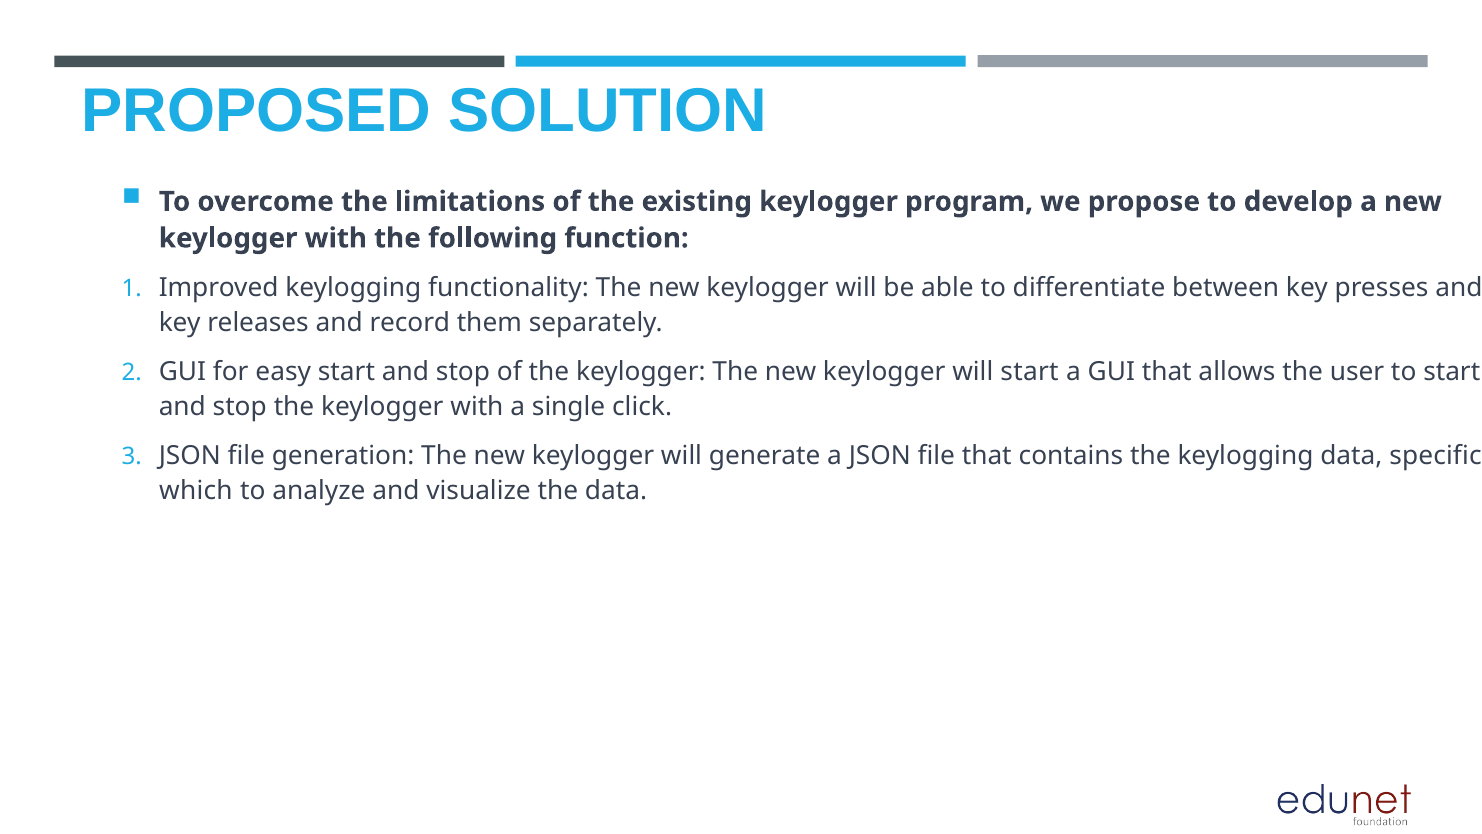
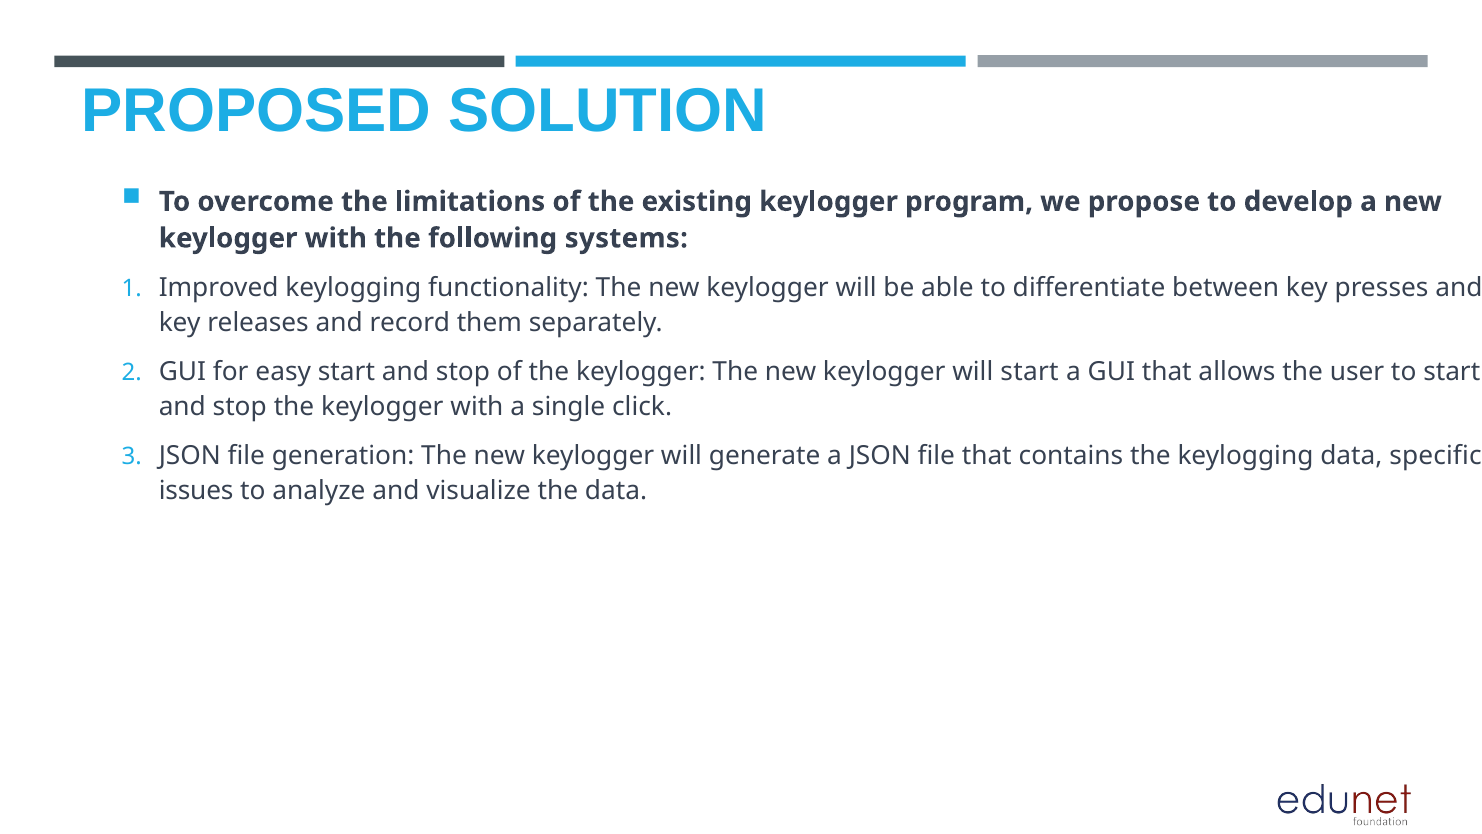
function: function -> systems
which: which -> issues
